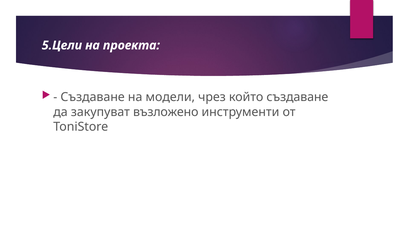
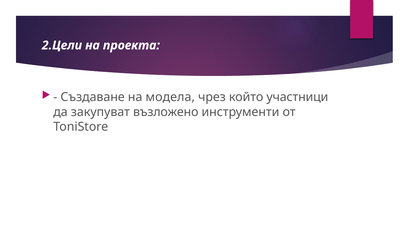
5.Цели: 5.Цели -> 2.Цели
модели: модели -> модела
който създаване: създаване -> участници
